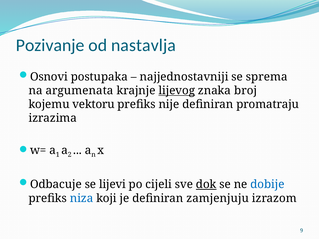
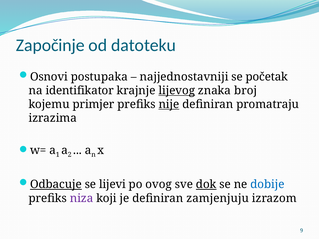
Pozivanje: Pozivanje -> Započinje
nastavlja: nastavlja -> datoteku
sprema: sprema -> početak
argumenata: argumenata -> identifikator
vektoru: vektoru -> primjer
nije underline: none -> present
Odbacuje underline: none -> present
cijeli: cijeli -> ovog
niza colour: blue -> purple
